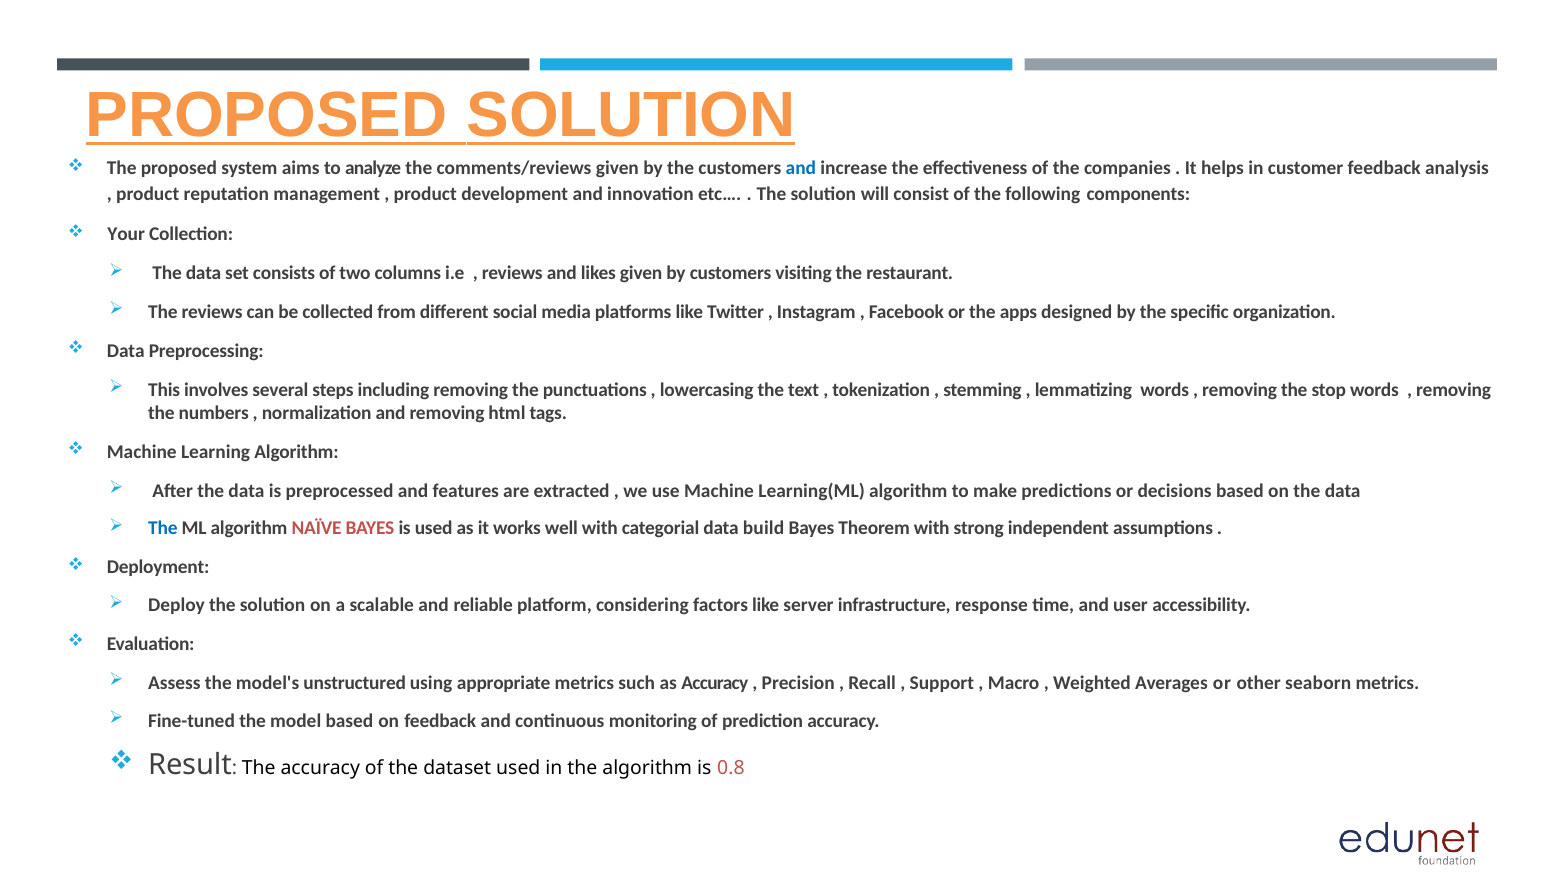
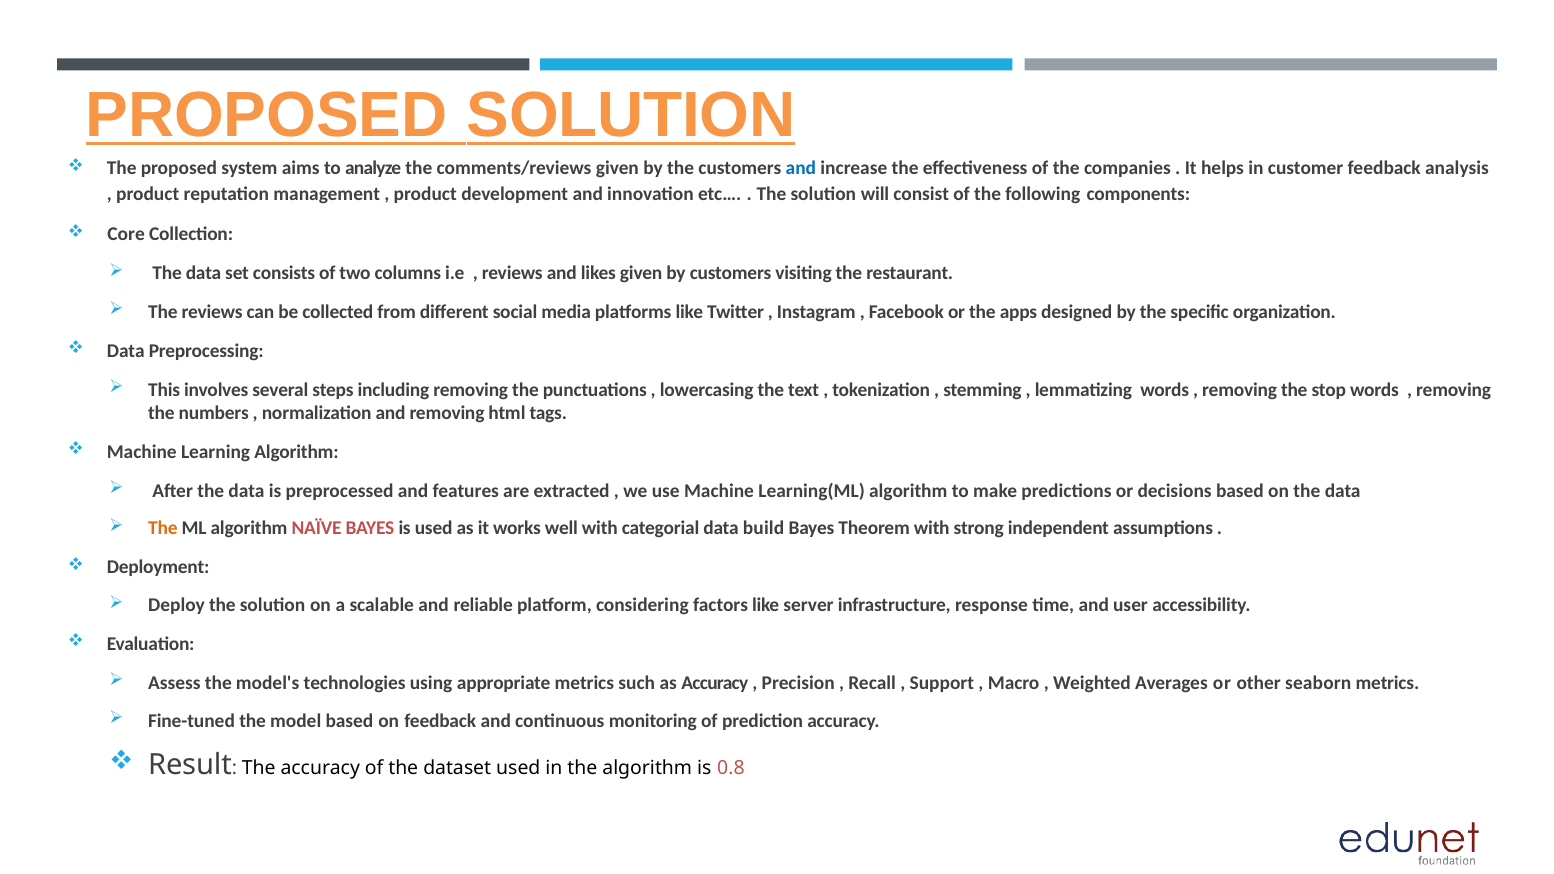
Your: Your -> Core
The at (163, 529) colour: blue -> orange
unstructured: unstructured -> technologies
